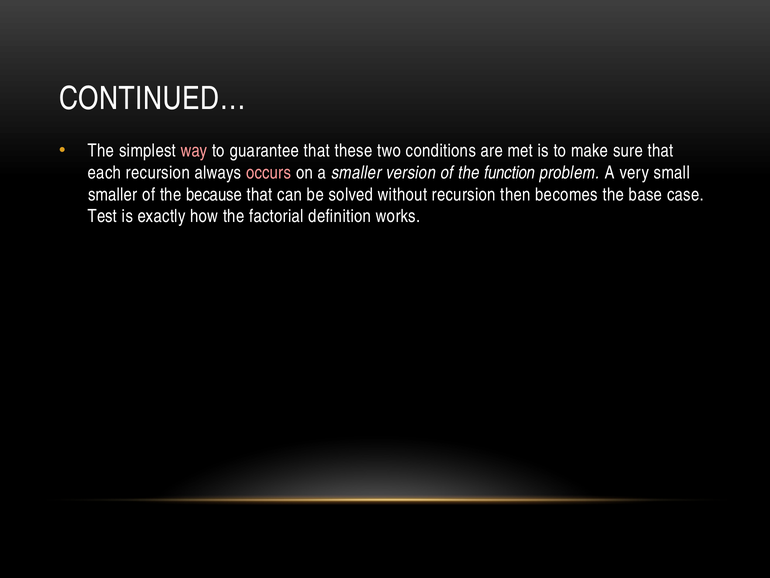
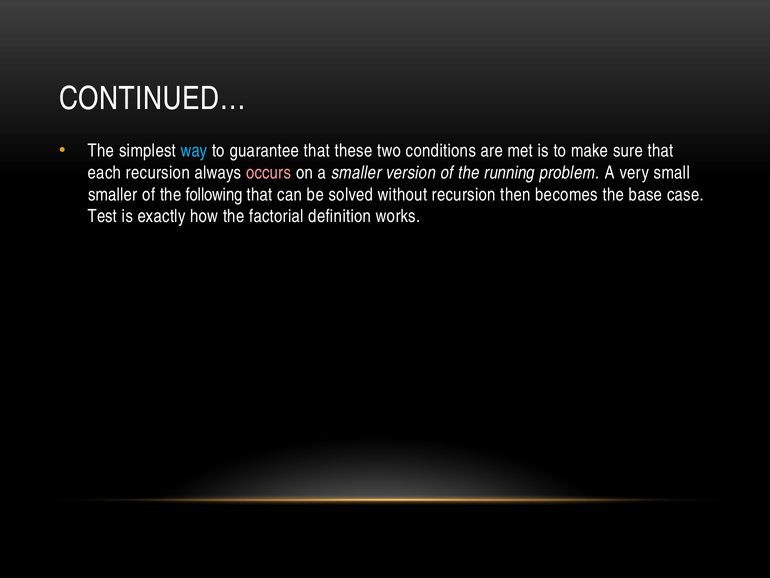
way colour: pink -> light blue
function: function -> running
because: because -> following
